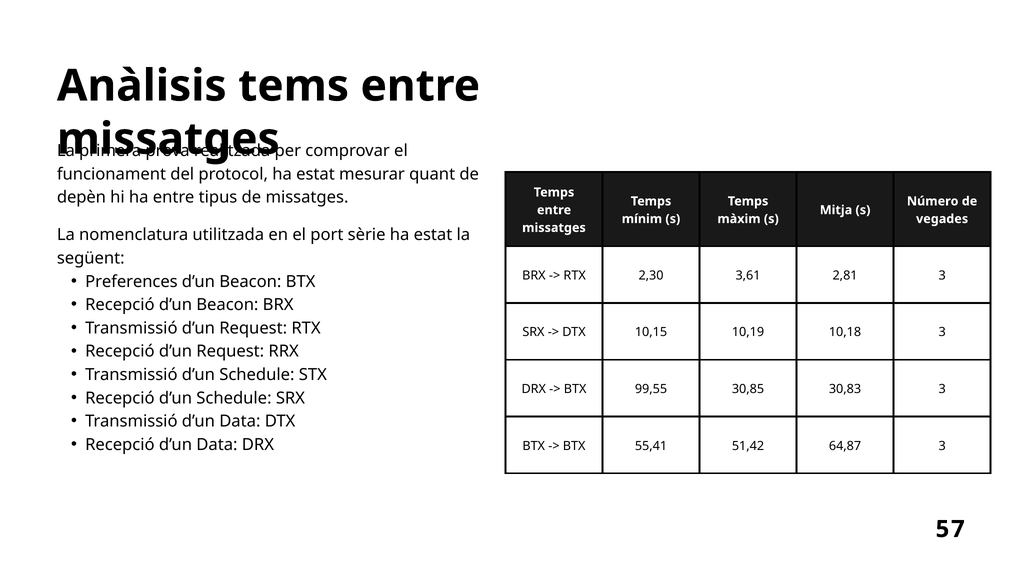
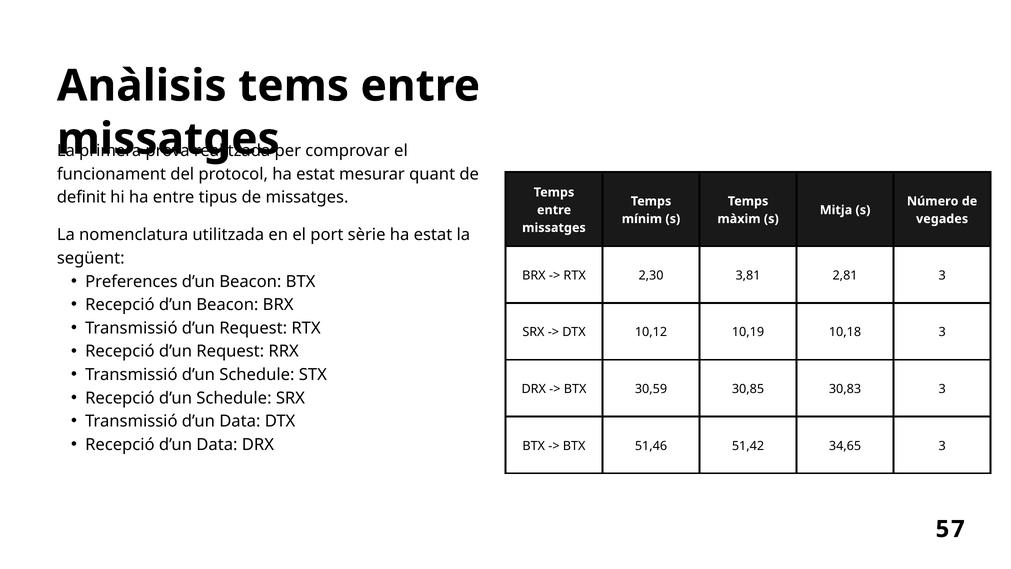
depèn: depèn -> definit
3,61: 3,61 -> 3,81
10,15: 10,15 -> 10,12
99,55: 99,55 -> 30,59
55,41: 55,41 -> 51,46
64,87: 64,87 -> 34,65
